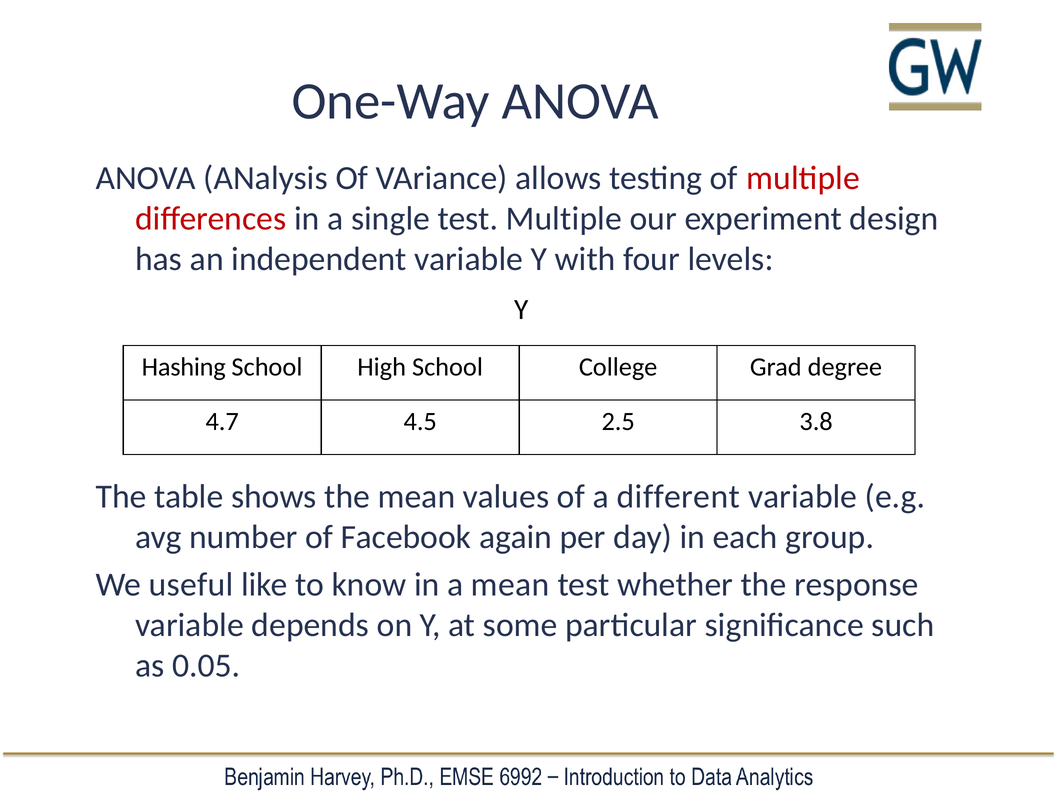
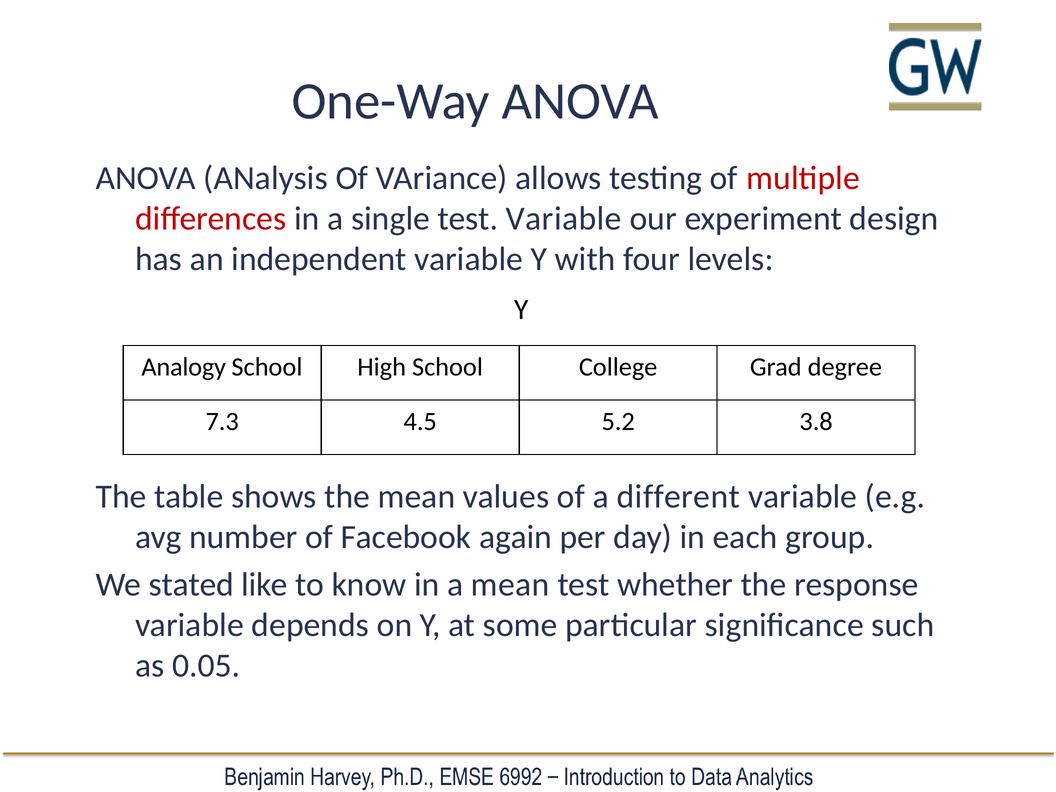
test Multiple: Multiple -> Variable
Hashing: Hashing -> Analogy
4.7: 4.7 -> 7.3
2.5: 2.5 -> 5.2
useful: useful -> stated
